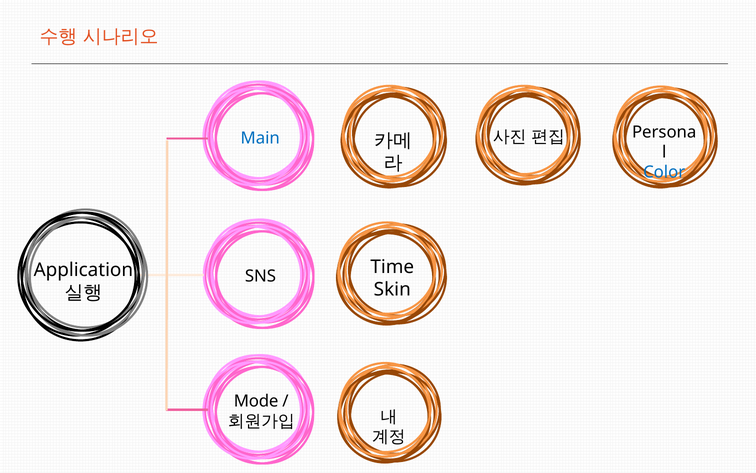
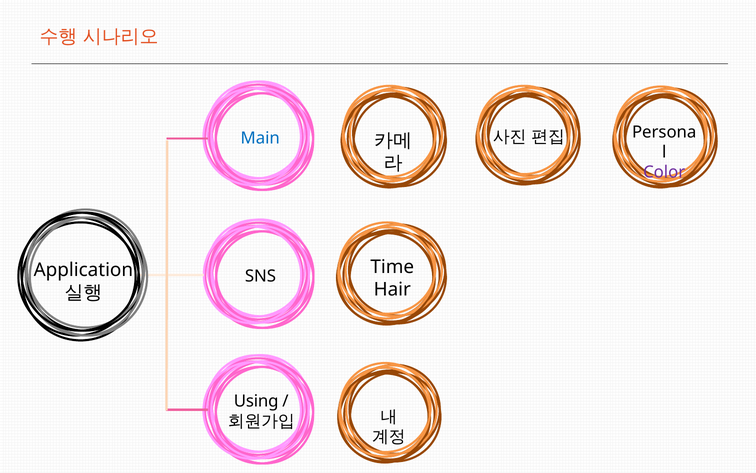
Color colour: blue -> purple
Skin: Skin -> Hair
Mode: Mode -> Using
